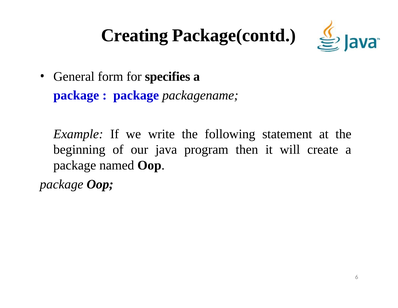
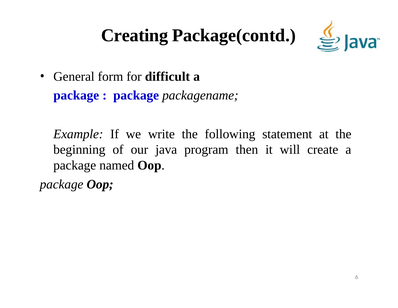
specifies: specifies -> difficult
